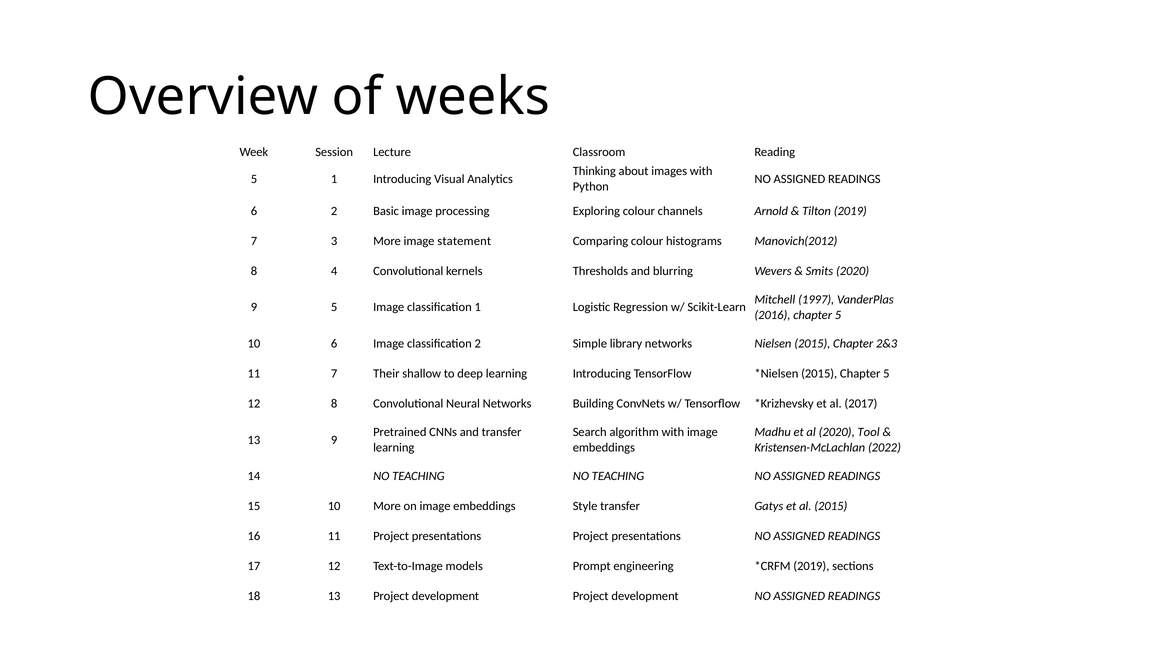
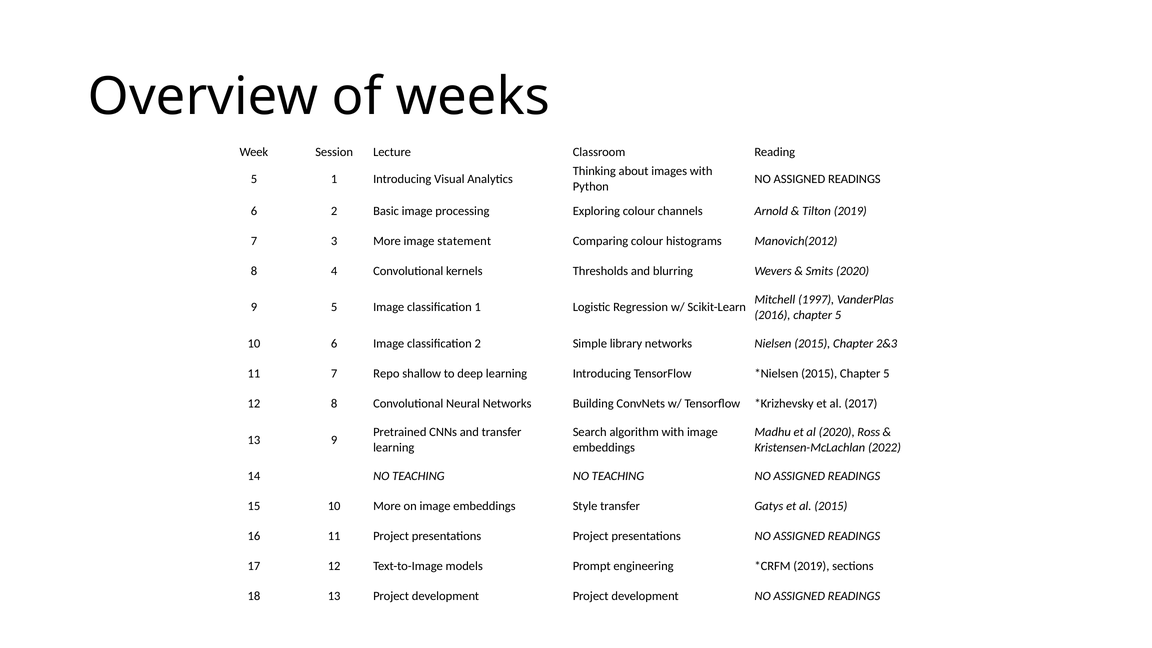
Their: Their -> Repo
Tool: Tool -> Ross
